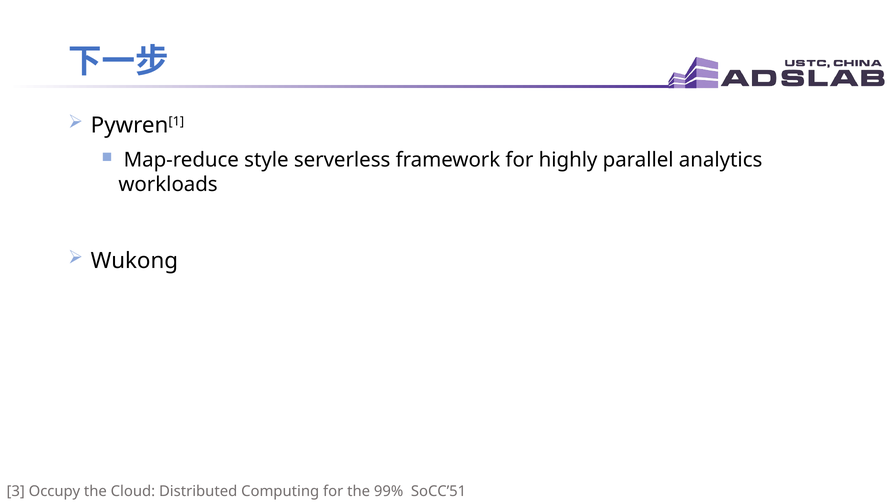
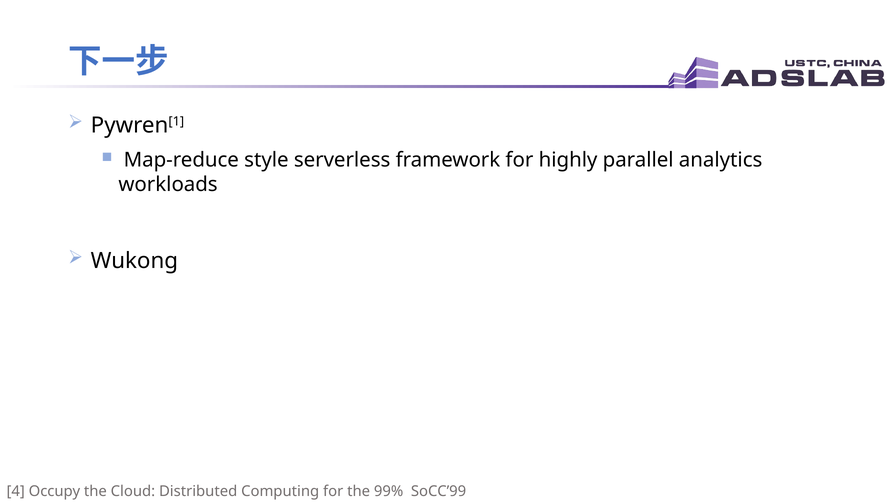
3: 3 -> 4
SoCC’51: SoCC’51 -> SoCC’99
